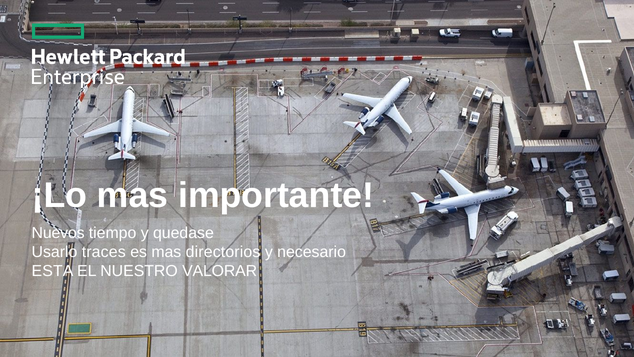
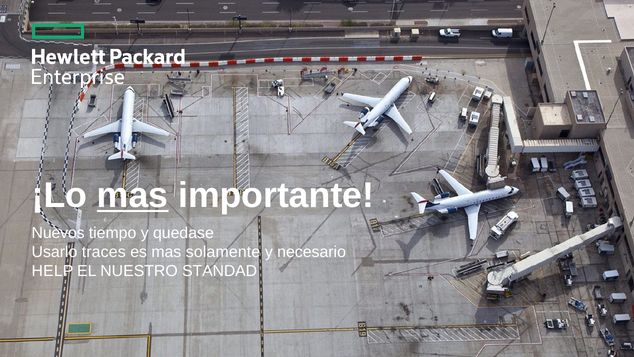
mas at (133, 195) underline: none -> present
directorios: directorios -> solamente
ESTA: ESTA -> HELP
VALORAR: VALORAR -> STANDAD
